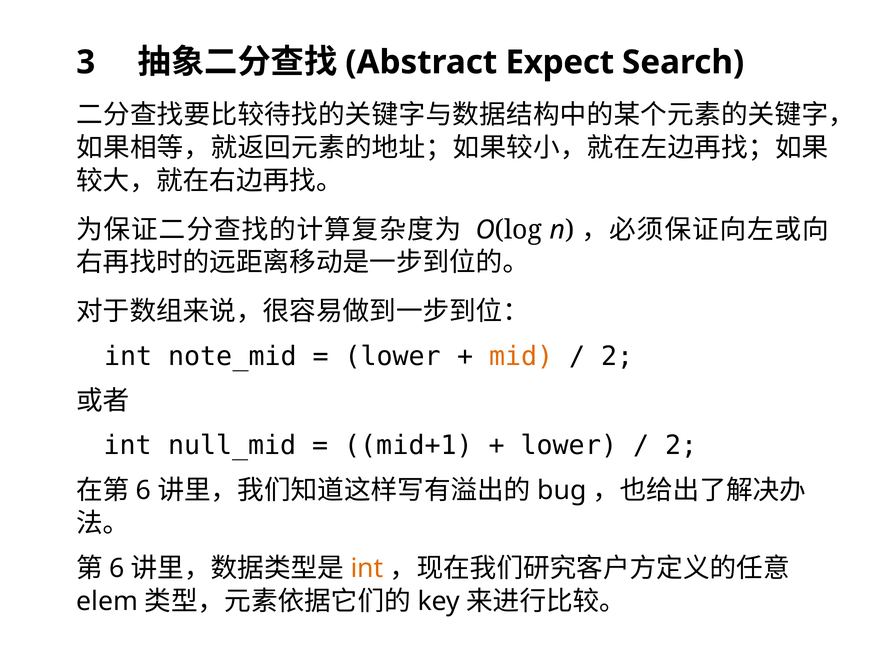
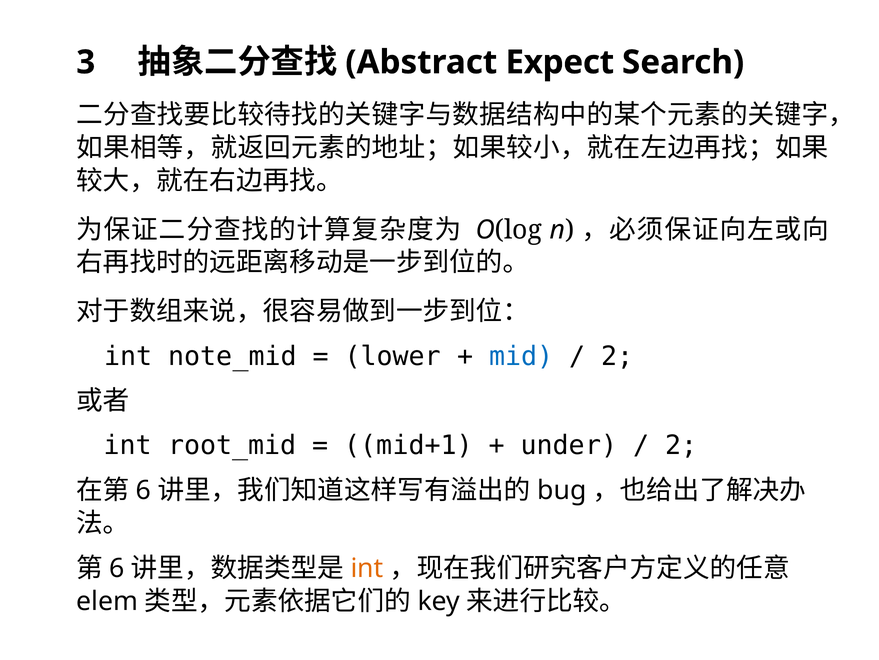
mid colour: orange -> blue
null_mid: null_mid -> root_mid
lower at (569, 445): lower -> under
